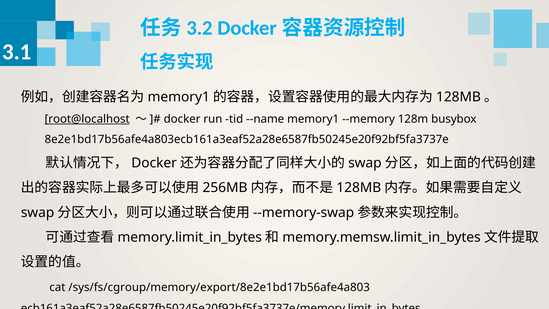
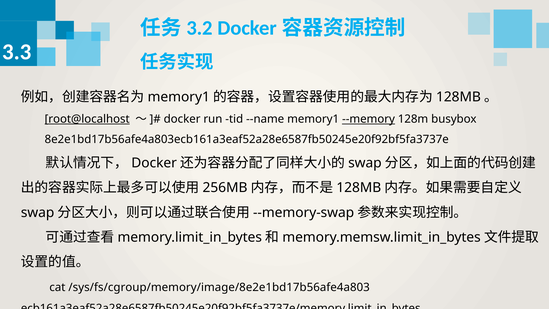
3.1: 3.1 -> 3.3
--memory underline: none -> present
/sys/fs/cgroup/memory/export/8e2e1bd17b56afe4a803: /sys/fs/cgroup/memory/export/8e2e1bd17b56afe4a803 -> /sys/fs/cgroup/memory/image/8e2e1bd17b56afe4a803
